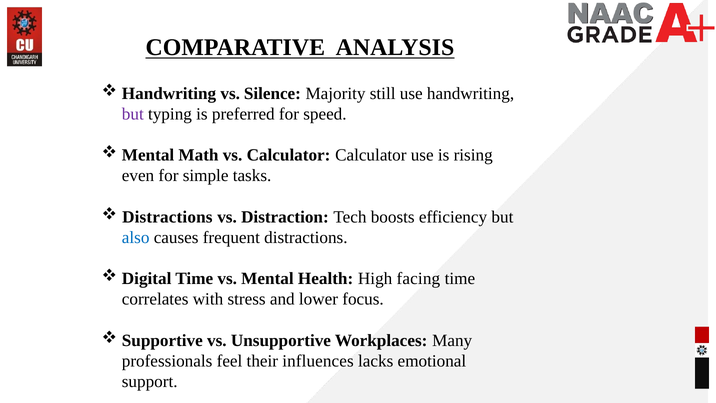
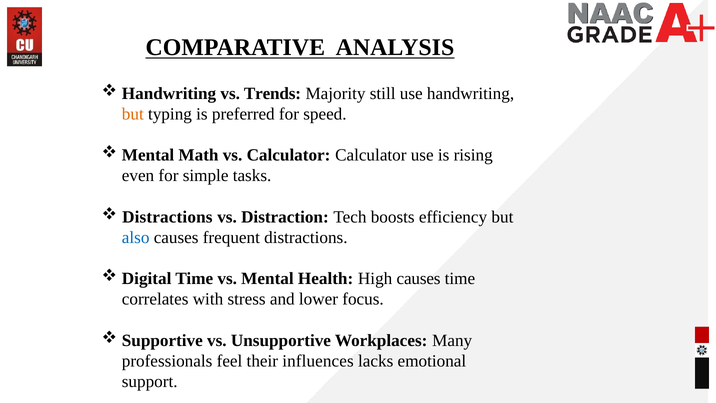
Silence: Silence -> Trends
but at (133, 114) colour: purple -> orange
High facing: facing -> causes
